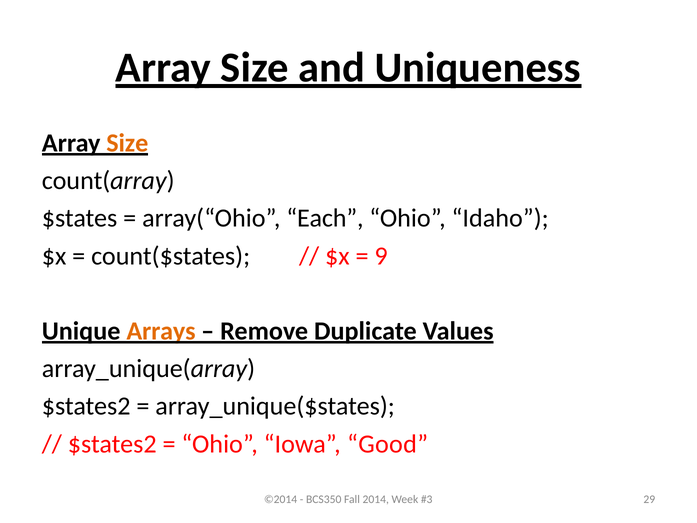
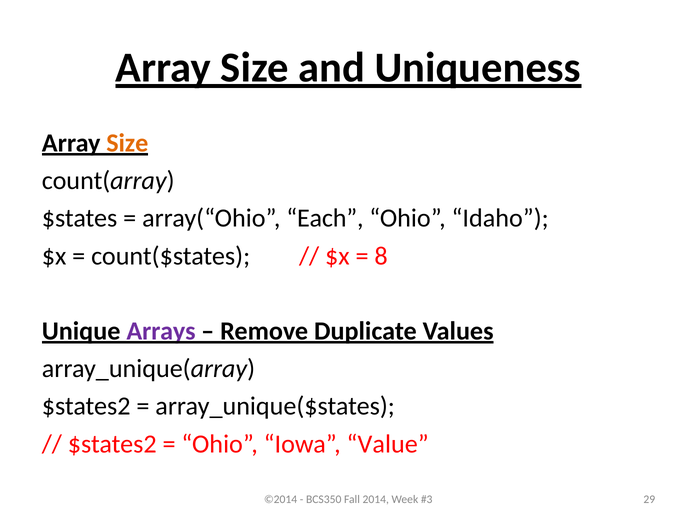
9: 9 -> 8
Arrays colour: orange -> purple
Good: Good -> Value
